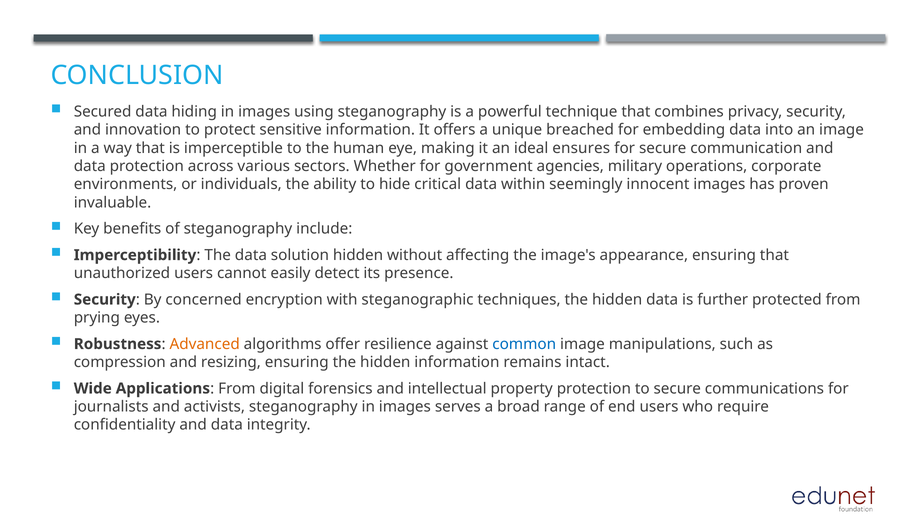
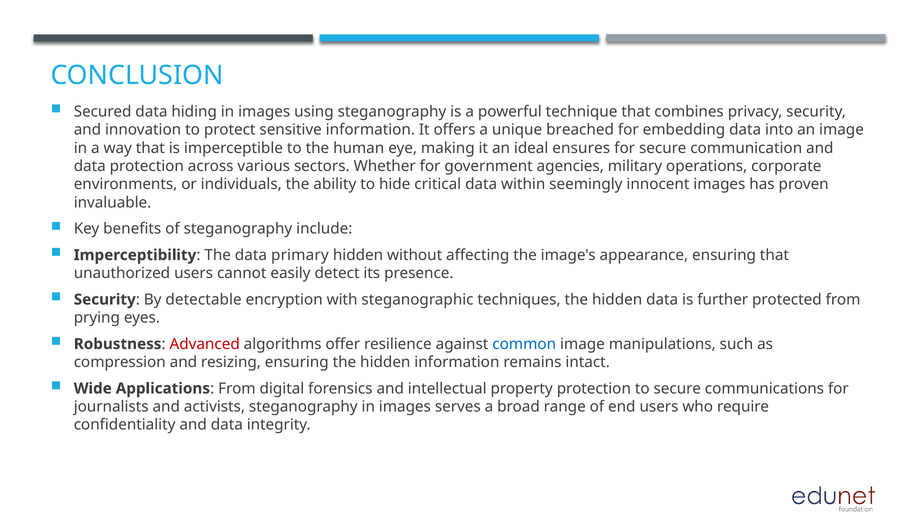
solution: solution -> primary
concerned: concerned -> detectable
Advanced colour: orange -> red
